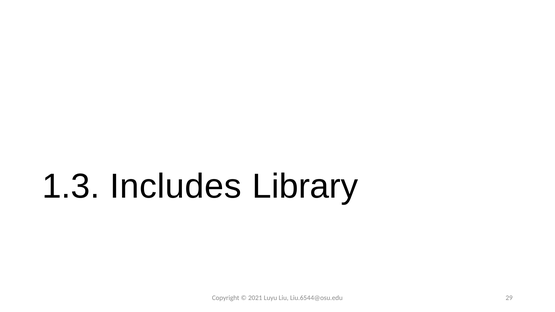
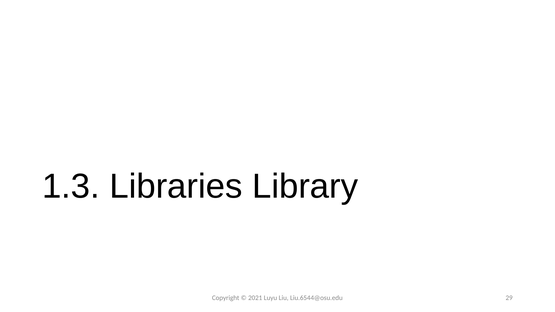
Includes: Includes -> Libraries
